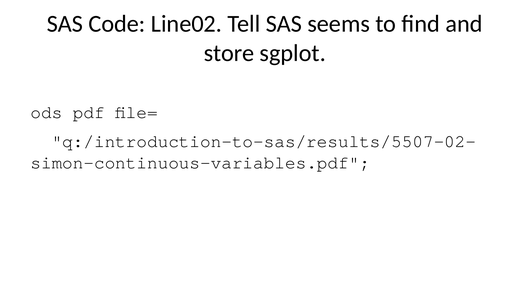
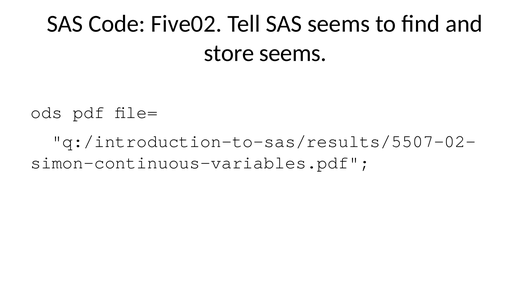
Line02: Line02 -> Five02
store sgplot: sgplot -> seems
